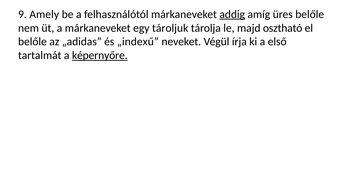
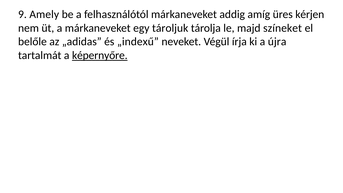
addig underline: present -> none
üres belőle: belőle -> kérjen
osztható: osztható -> színeket
első: első -> újra
